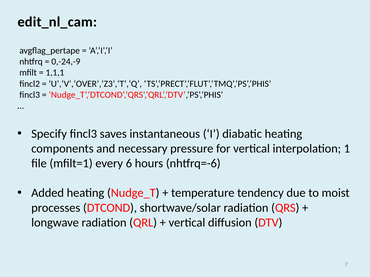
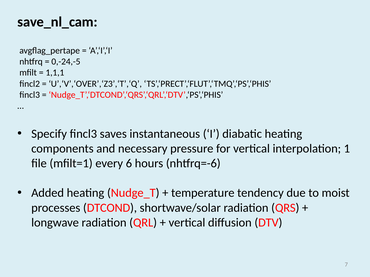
edit_nl_cam: edit_nl_cam -> save_nl_cam
0,-24,-9: 0,-24,-9 -> 0,-24,-5
